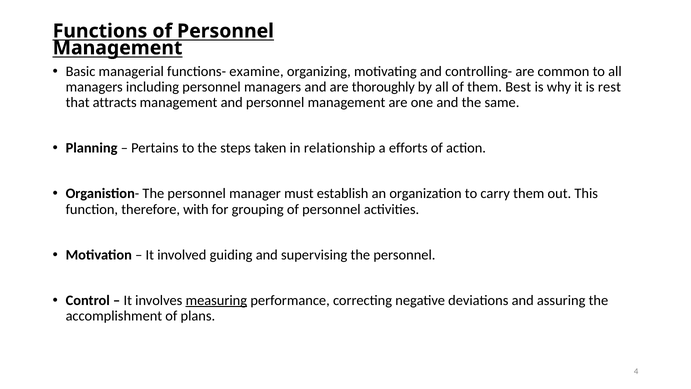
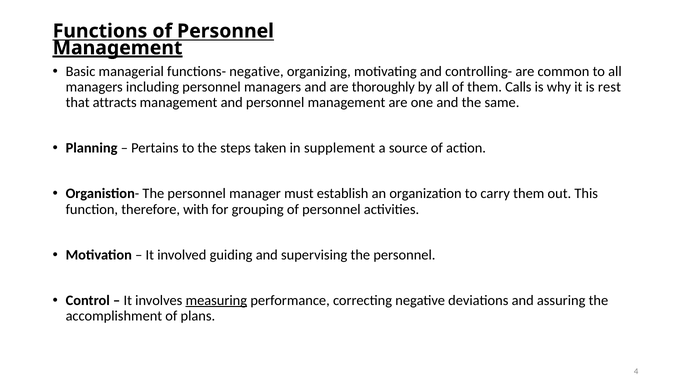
Management at (118, 48) underline: none -> present
functions- examine: examine -> negative
Best: Best -> Calls
relationship: relationship -> supplement
efforts: efforts -> source
